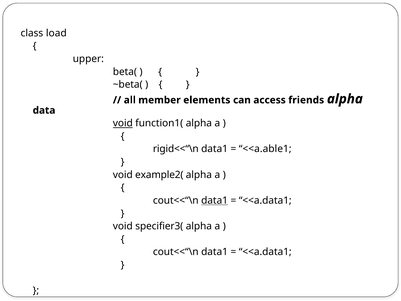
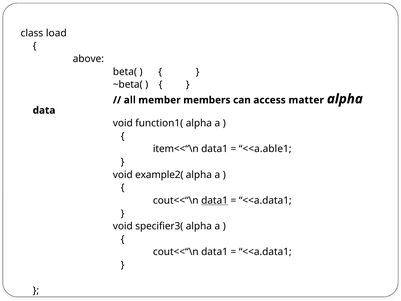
upper: upper -> above
elements: elements -> members
friends: friends -> matter
void at (123, 123) underline: present -> none
rigid<<“\n: rigid<<“\n -> item<<“\n
